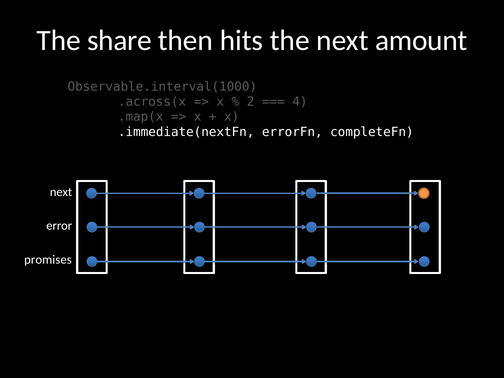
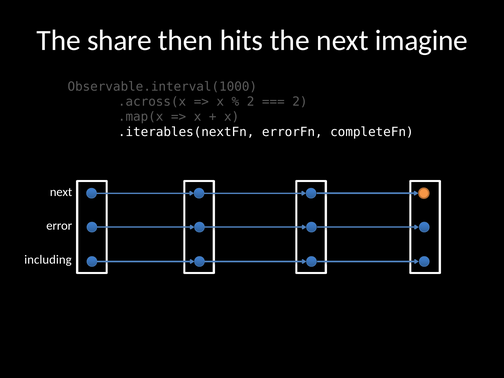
amount: amount -> imagine
4 at (300, 102): 4 -> 2
.immediate(nextFn: .immediate(nextFn -> .iterables(nextFn
promises: promises -> including
